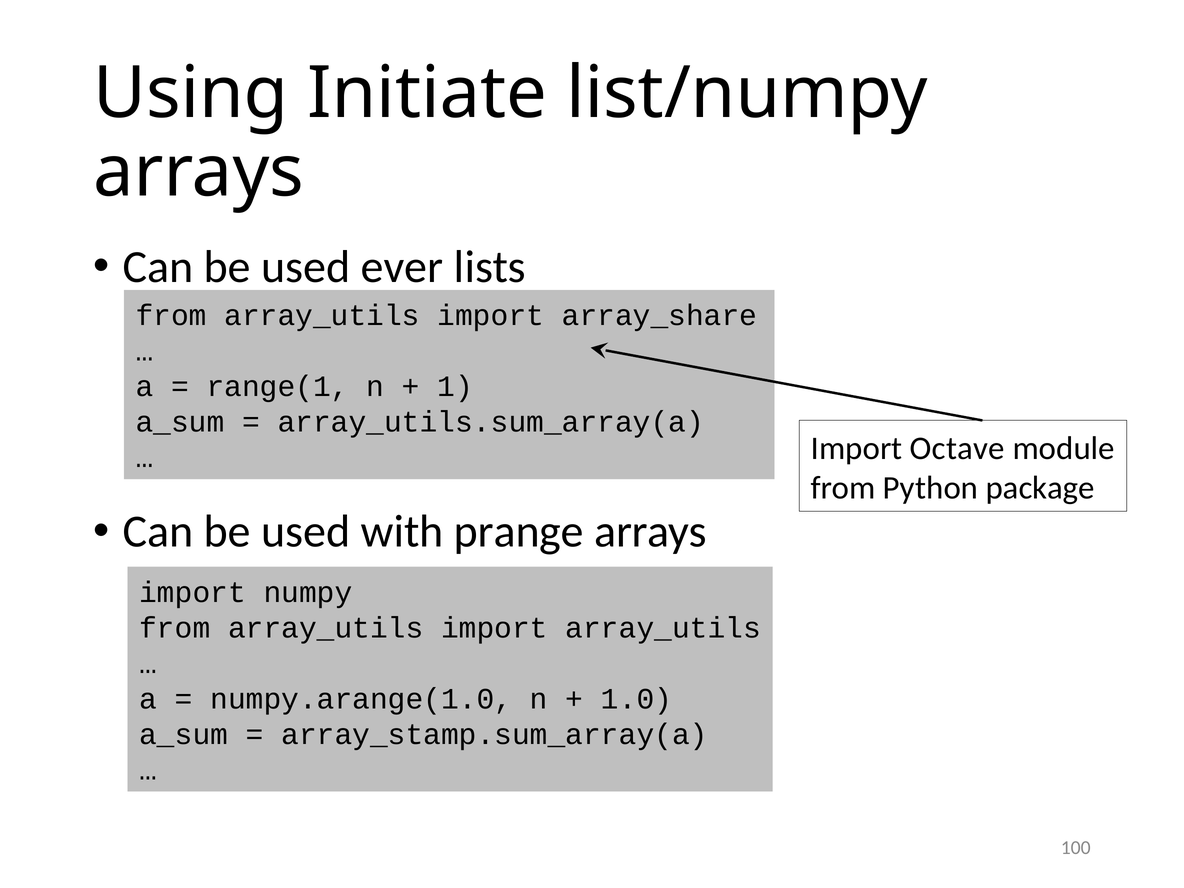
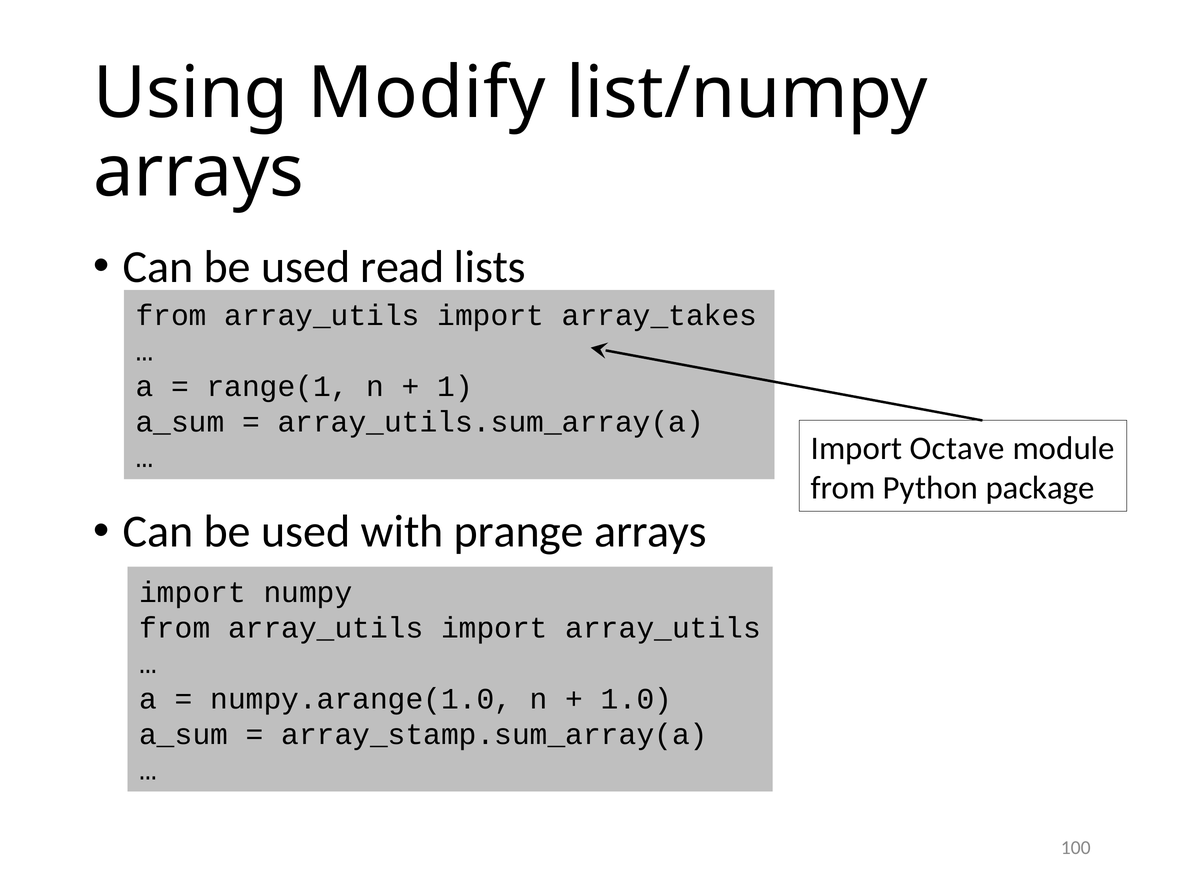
Initiate: Initiate -> Modify
ever: ever -> read
array_share: array_share -> array_takes
